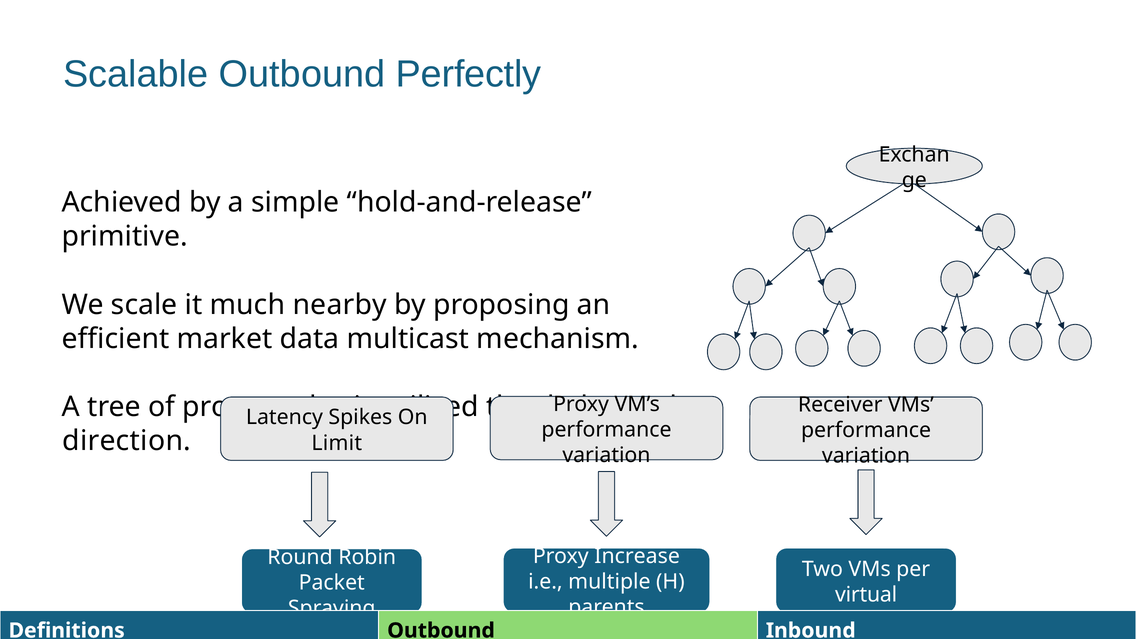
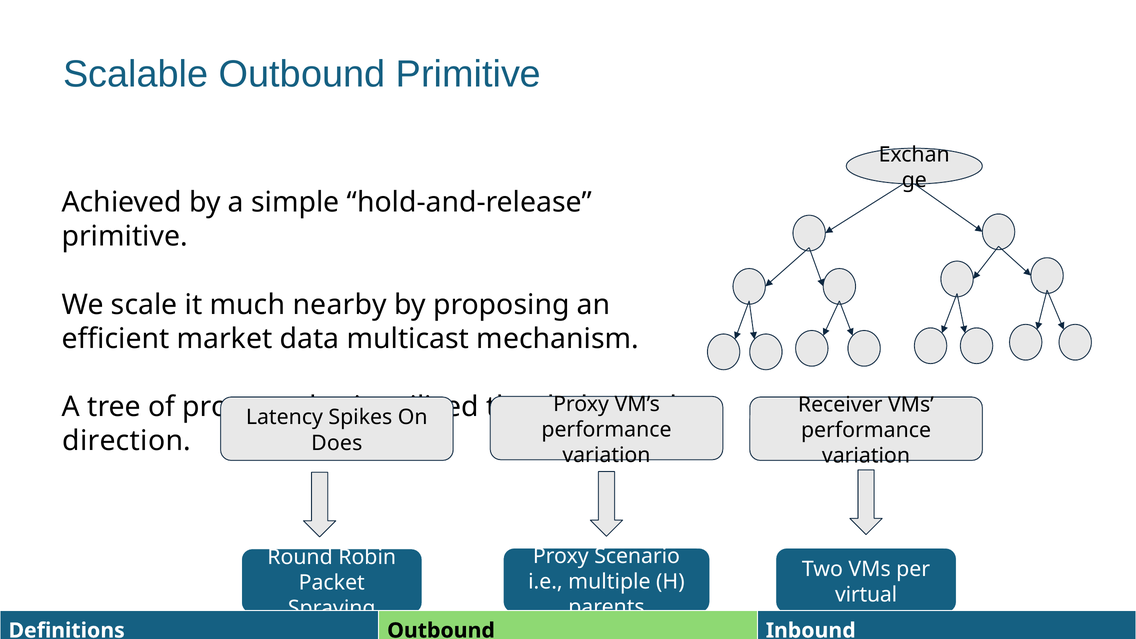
Outbound Perfectly: Perfectly -> Primitive
Limit: Limit -> Does
Increase: Increase -> Scenario
